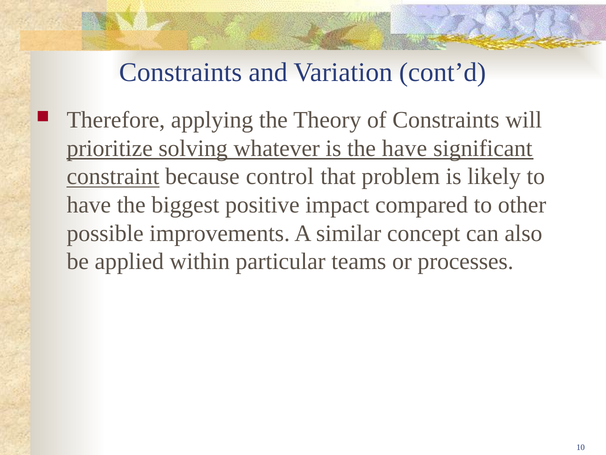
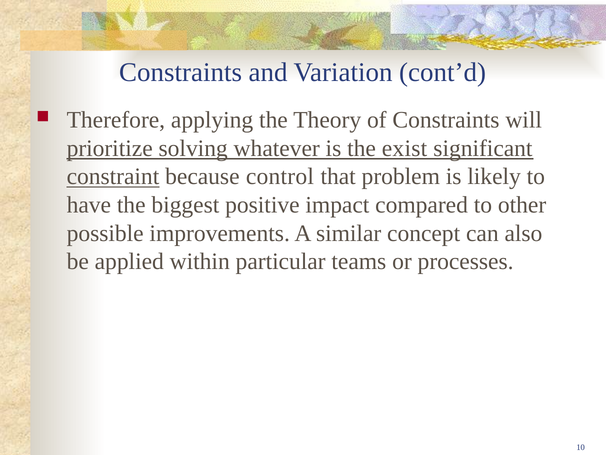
the have: have -> exist
